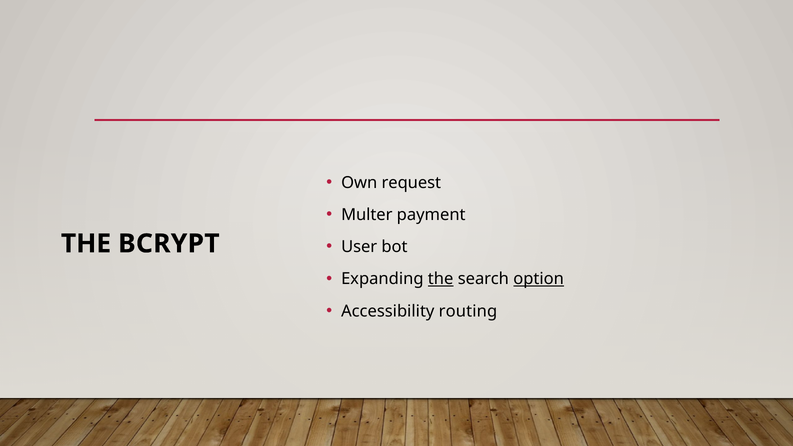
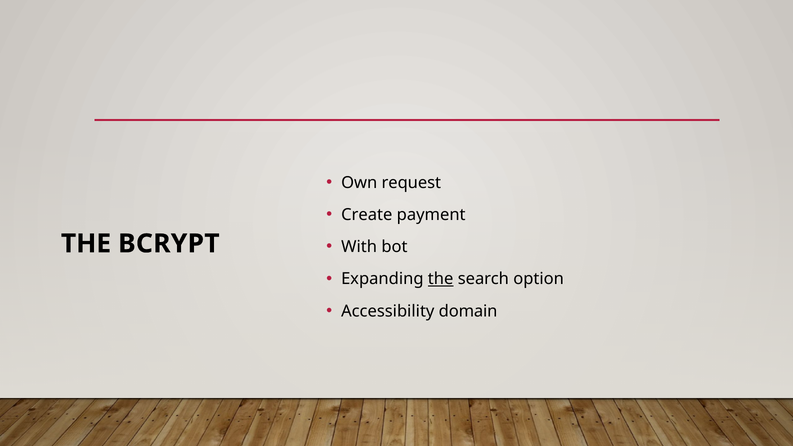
Multer: Multer -> Create
User: User -> With
option underline: present -> none
routing: routing -> domain
